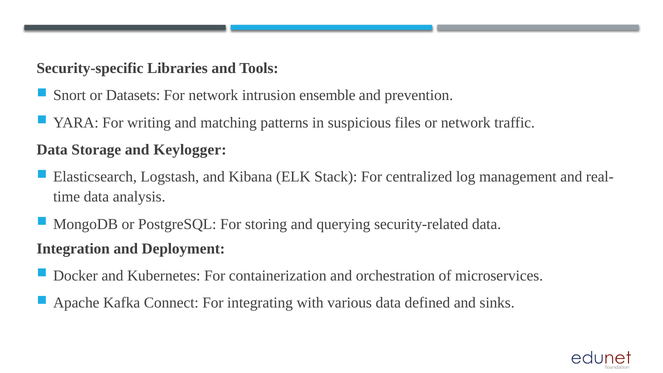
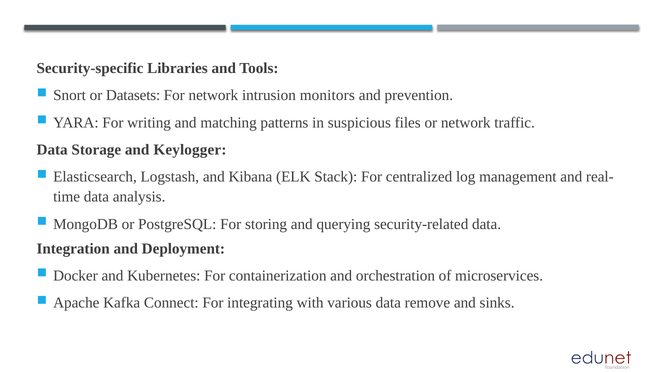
ensemble: ensemble -> monitors
defined: defined -> remove
